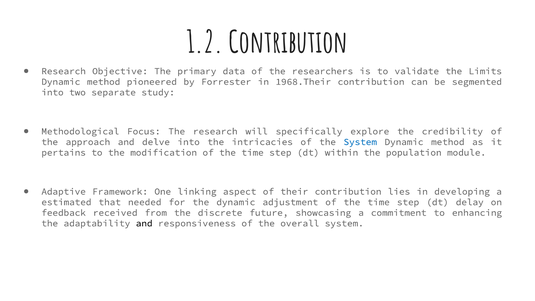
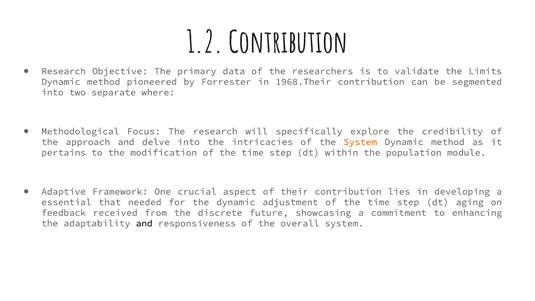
study: study -> where
System at (360, 142) colour: blue -> orange
linking: linking -> crucial
estimated: estimated -> essential
delay: delay -> aging
